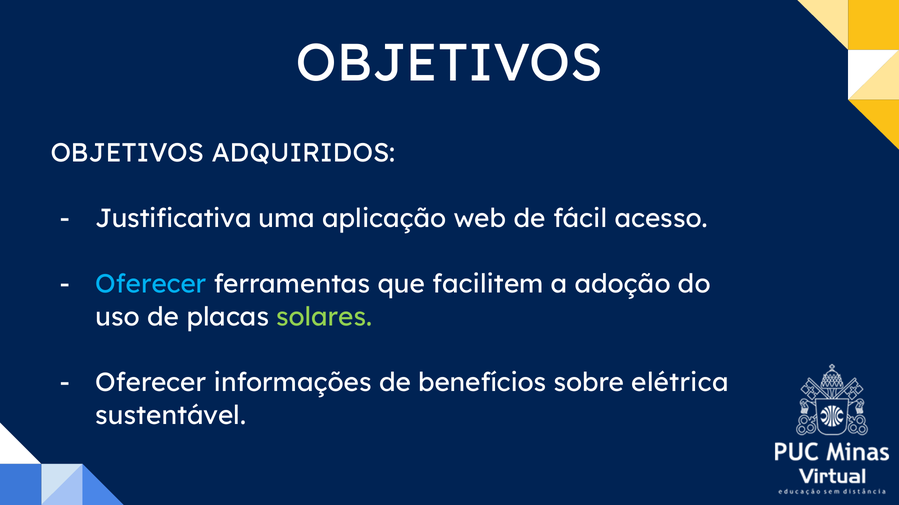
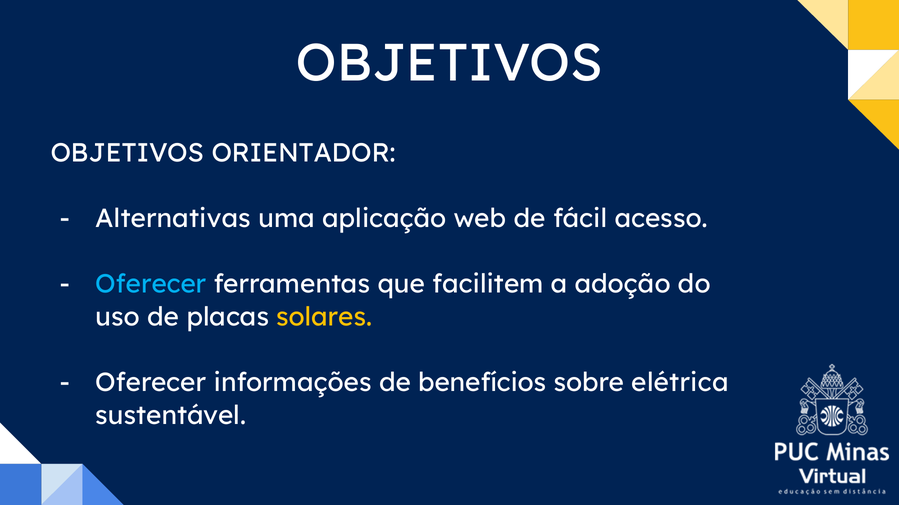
ADQUIRIDOS: ADQUIRIDOS -> ORIENTADOR
Justificativa: Justificativa -> Alternativas
solares colour: light green -> yellow
